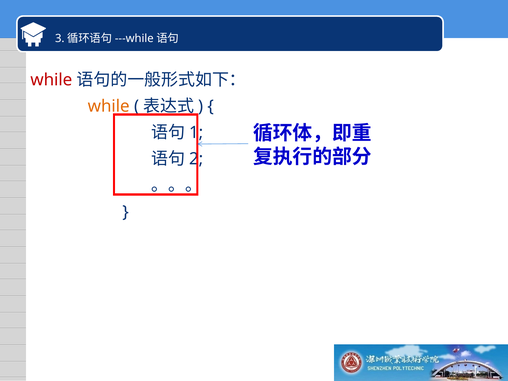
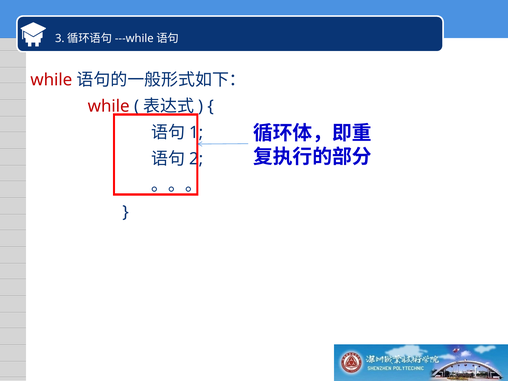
while at (109, 106) colour: orange -> red
